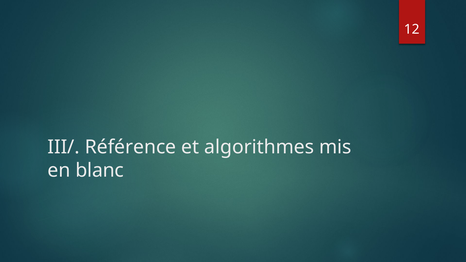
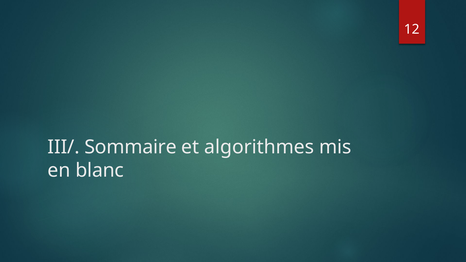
Référence: Référence -> Sommaire
